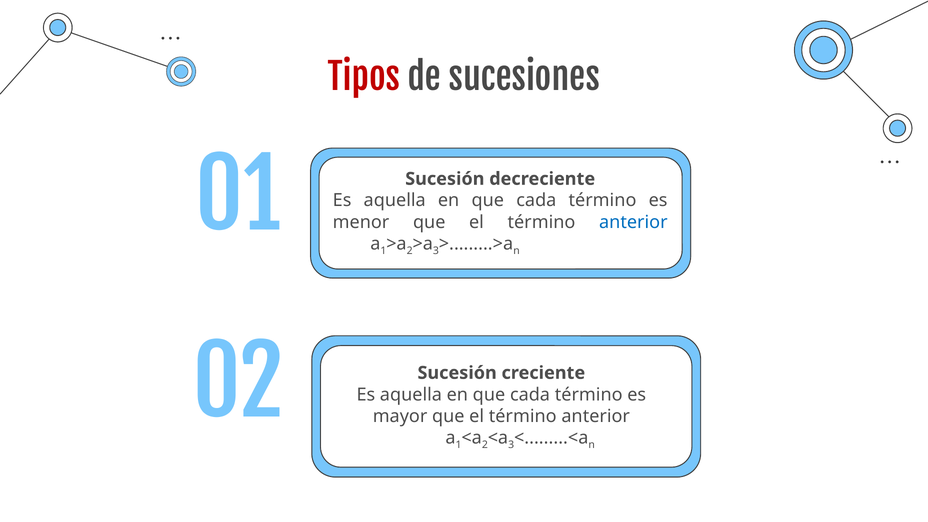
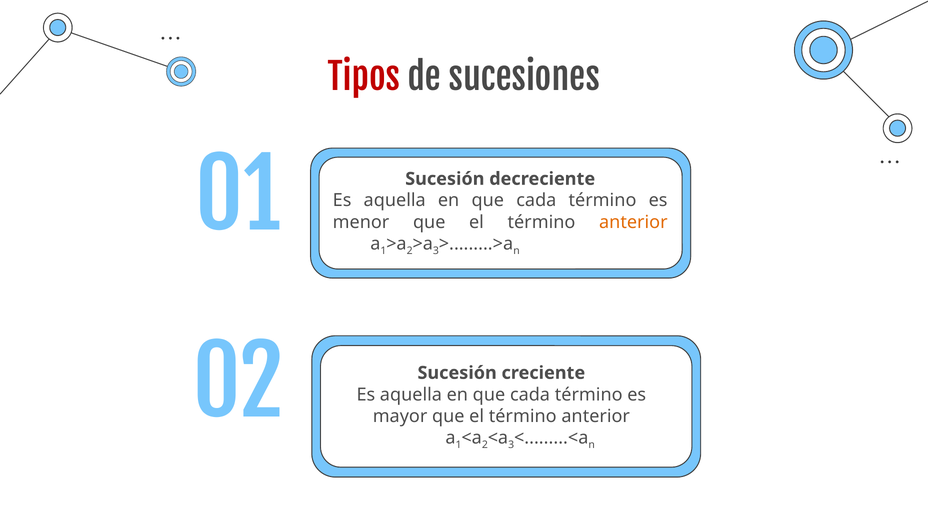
anterior at (633, 222) colour: blue -> orange
